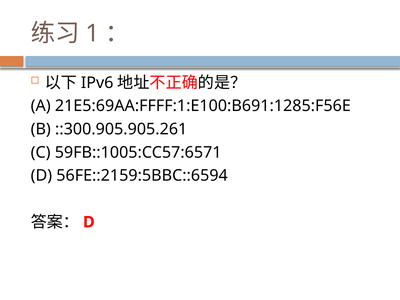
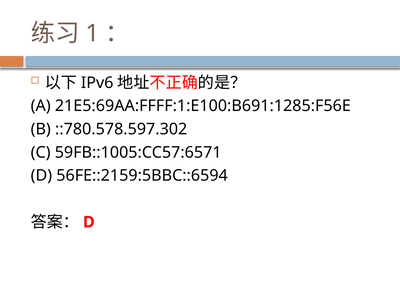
::300.905.905.261: ::300.905.905.261 -> ::780.578.597.302
